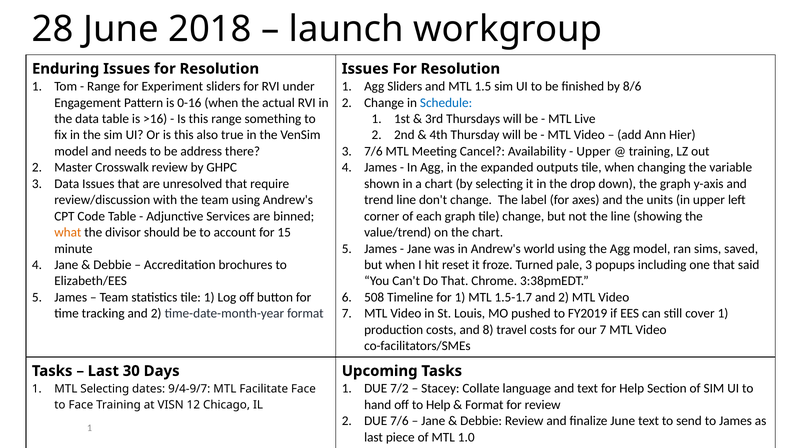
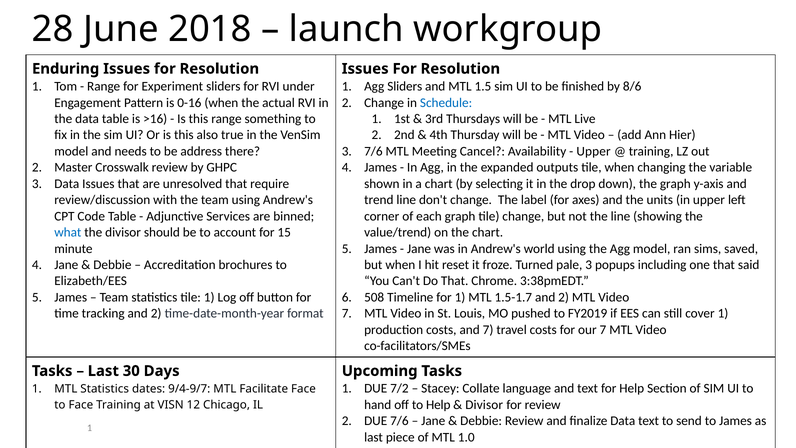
what colour: orange -> blue
and 8: 8 -> 7
MTL Selecting: Selecting -> Statistics
Format at (484, 405): Format -> Divisor
finalize June: June -> Data
